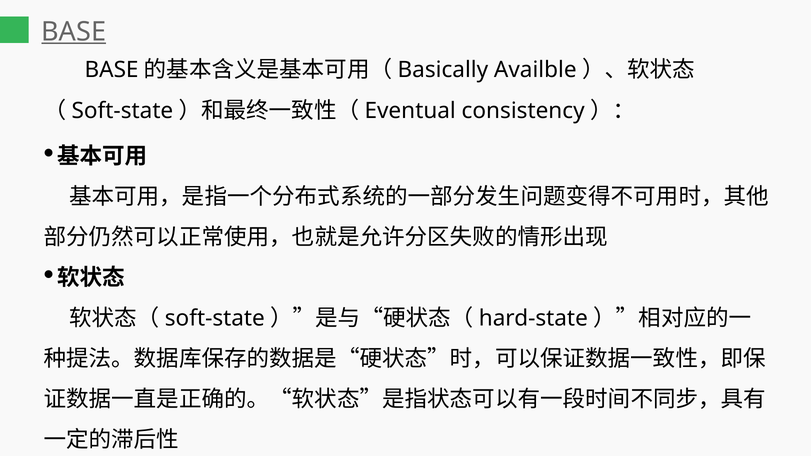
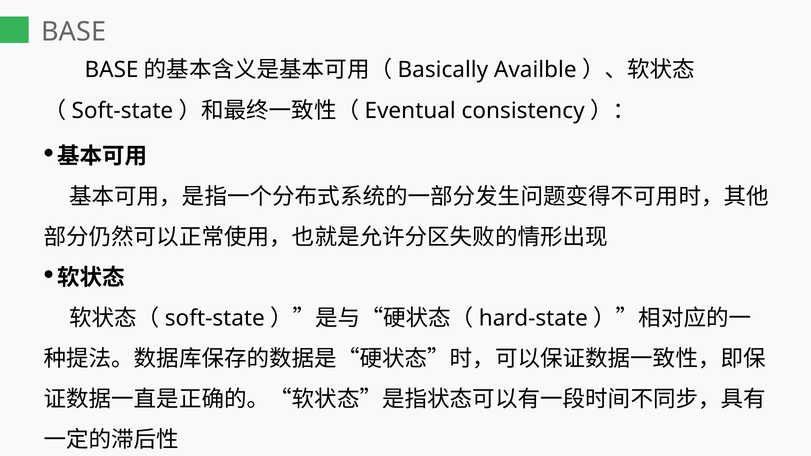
BASE at (74, 32) underline: present -> none
